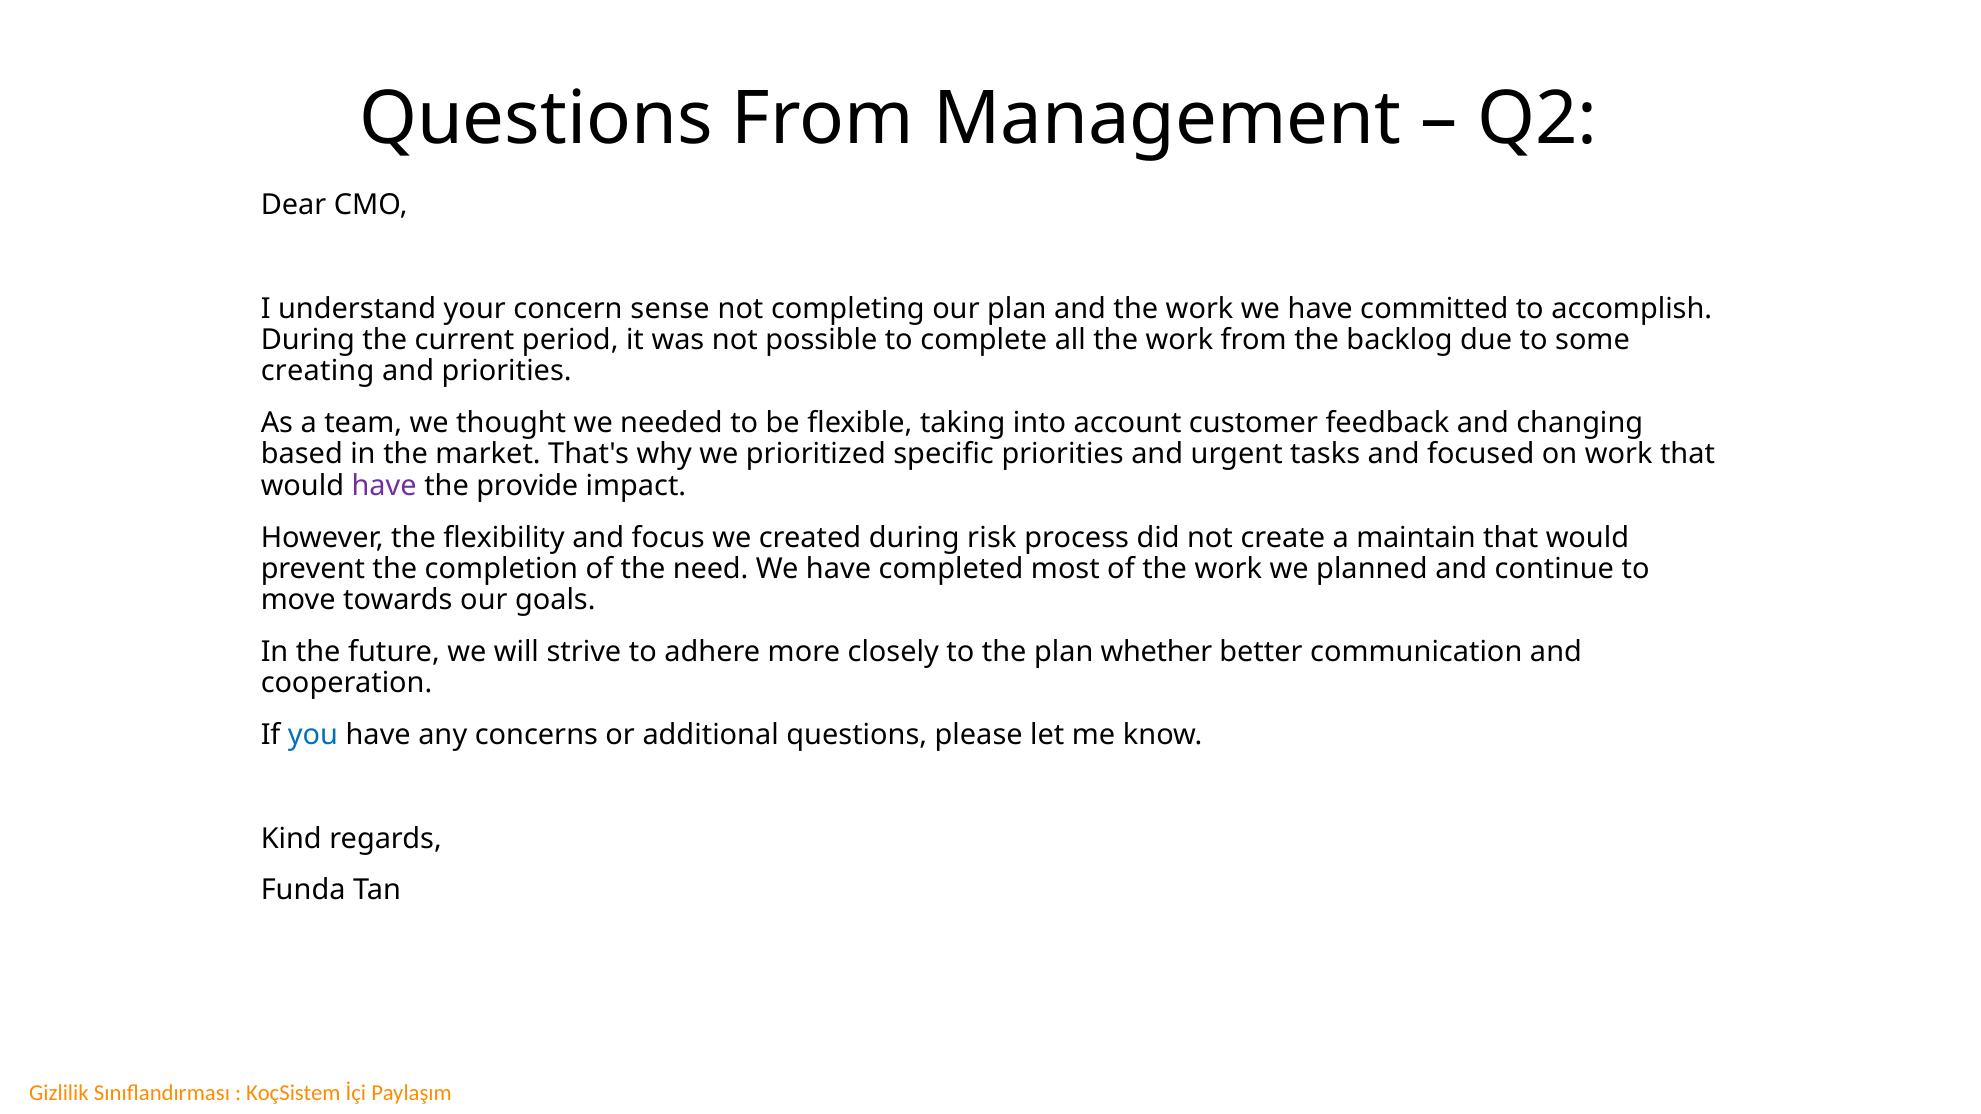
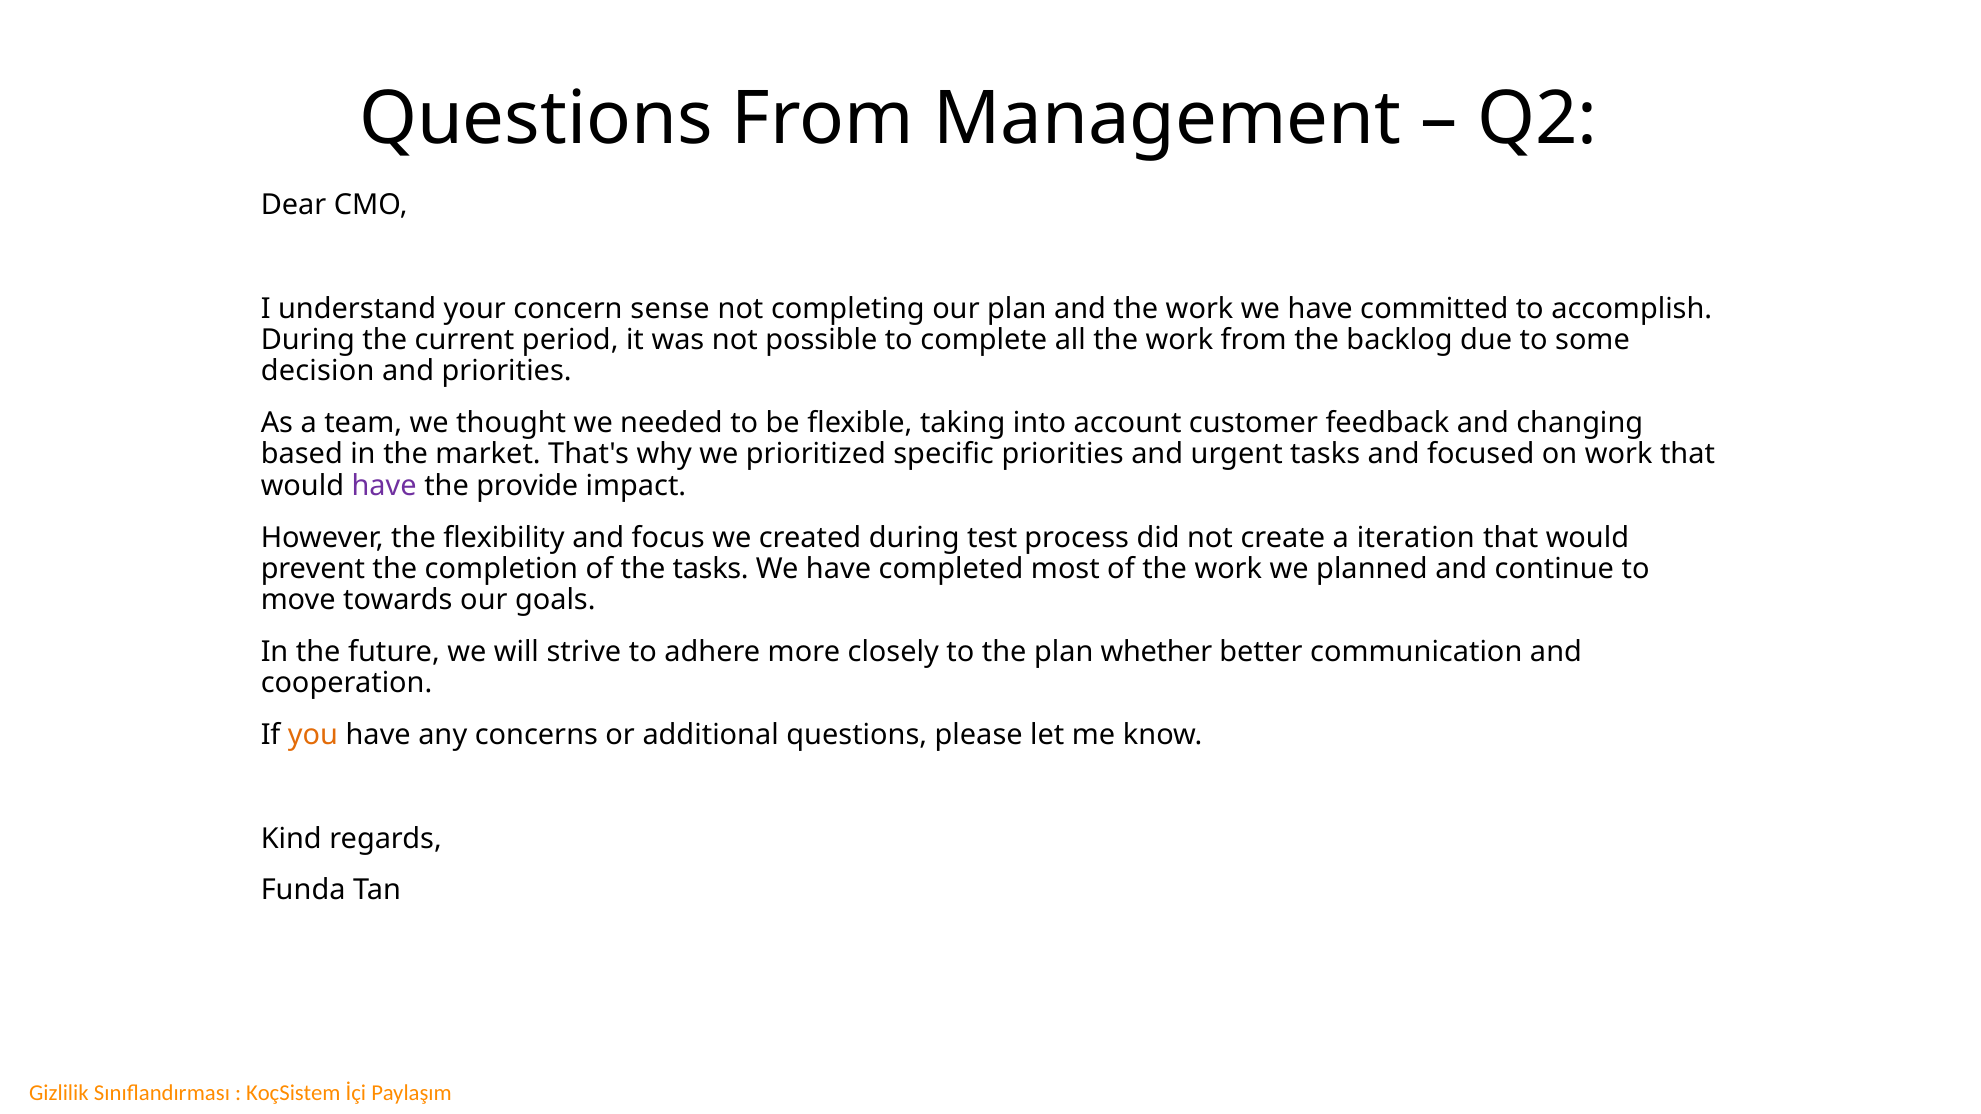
creating: creating -> decision
risk: risk -> test
maintain: maintain -> iteration
the need: need -> tasks
you colour: blue -> orange
